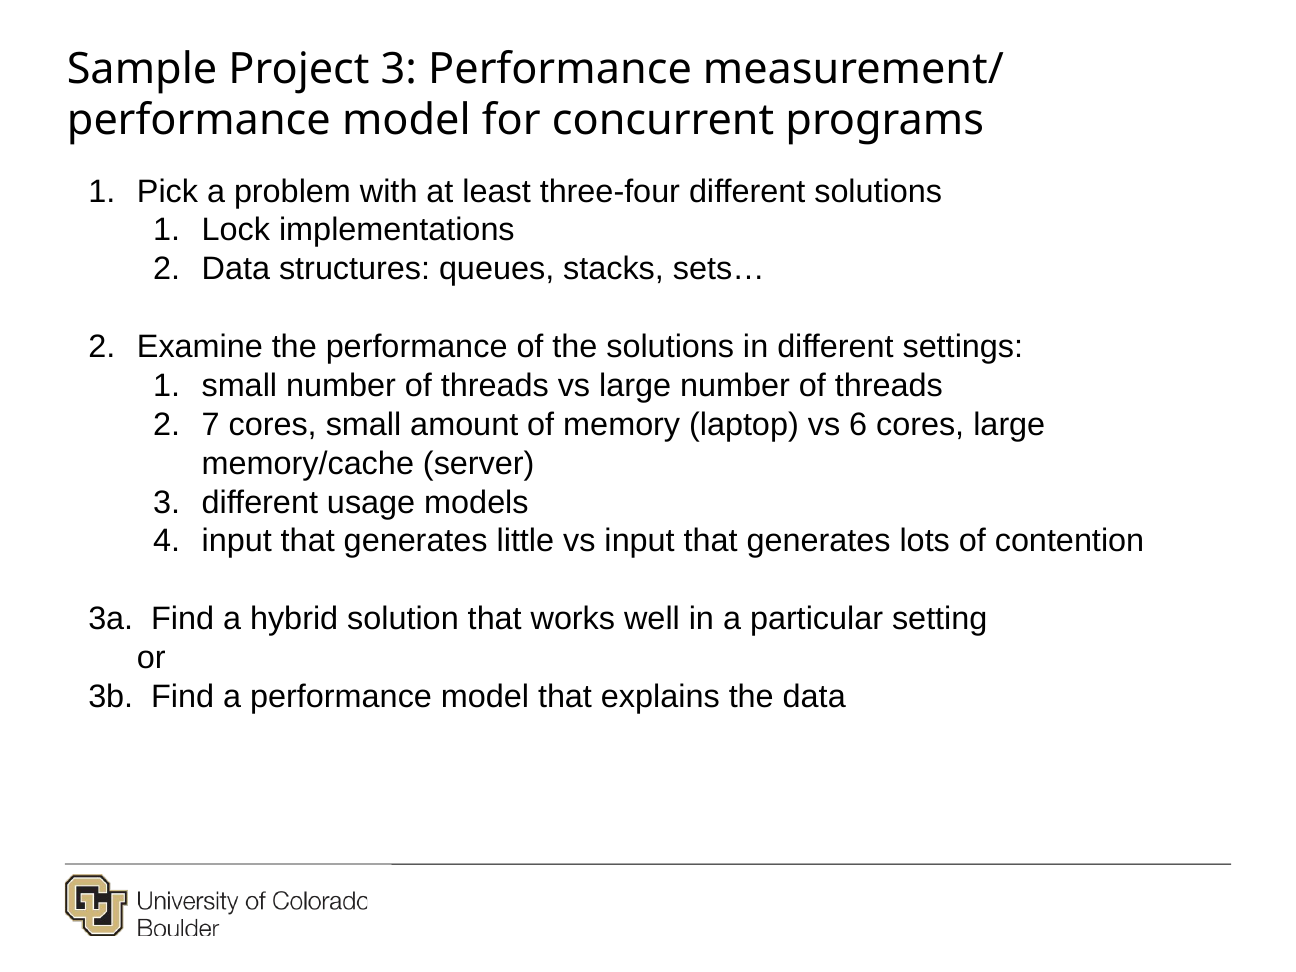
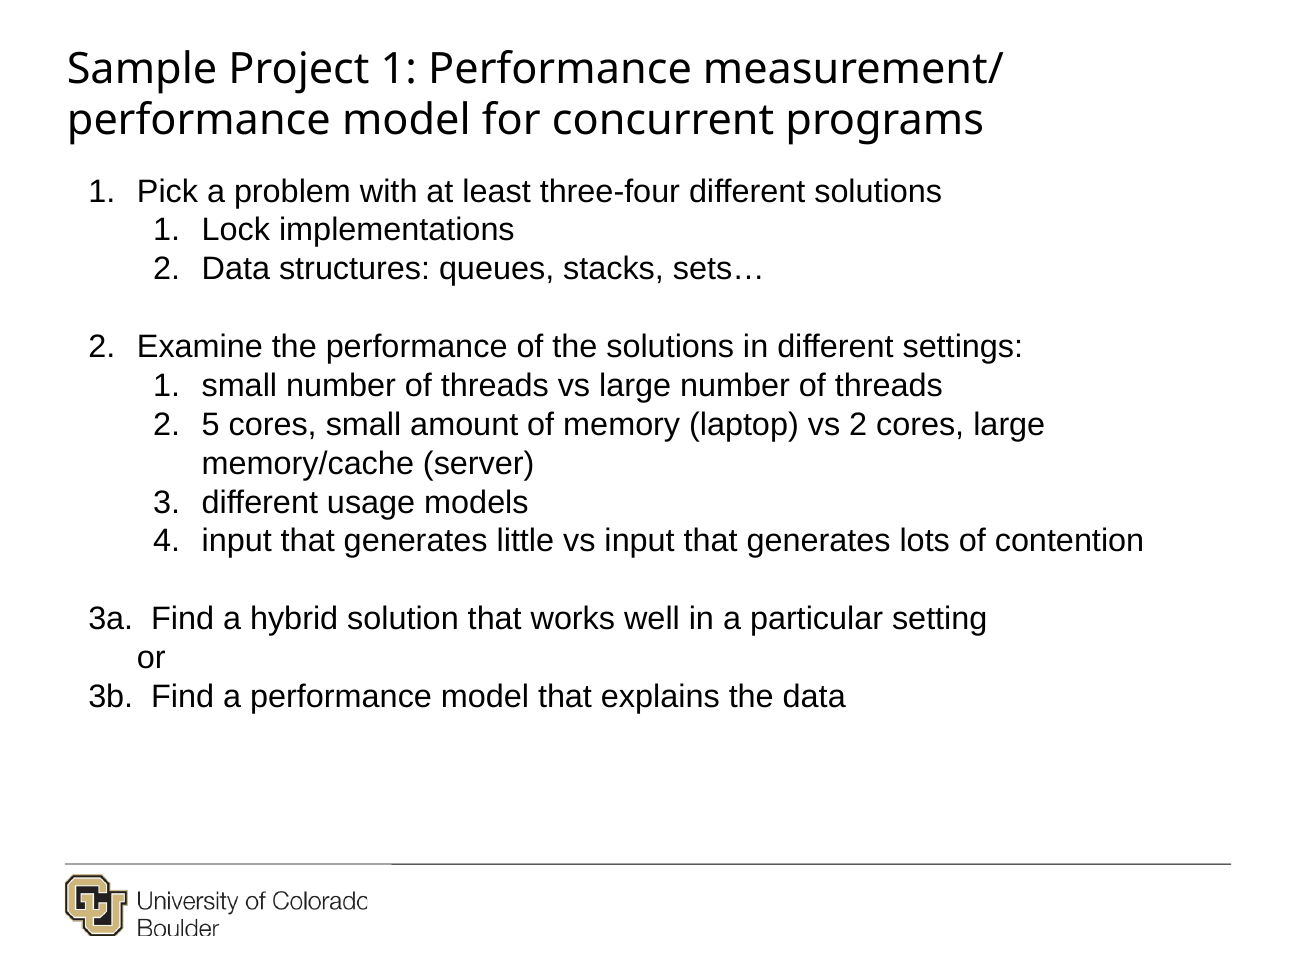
Project 3: 3 -> 1
7: 7 -> 5
vs 6: 6 -> 2
